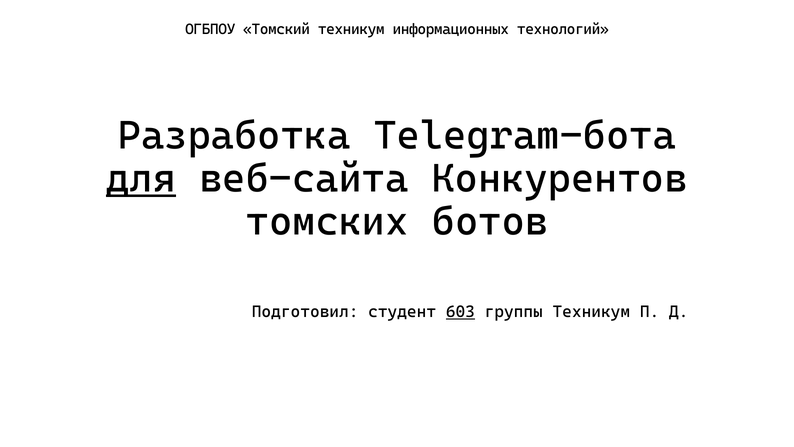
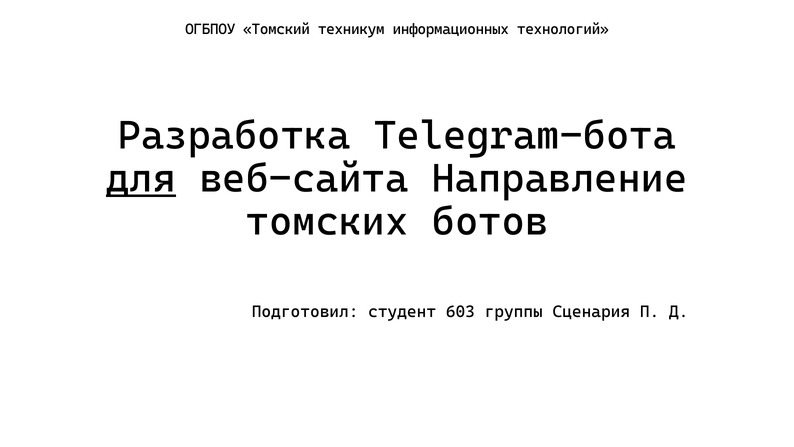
Конкурентов: Конкурентов -> Направление
603 underline: present -> none
группы Техникум: Техникум -> Сценария
